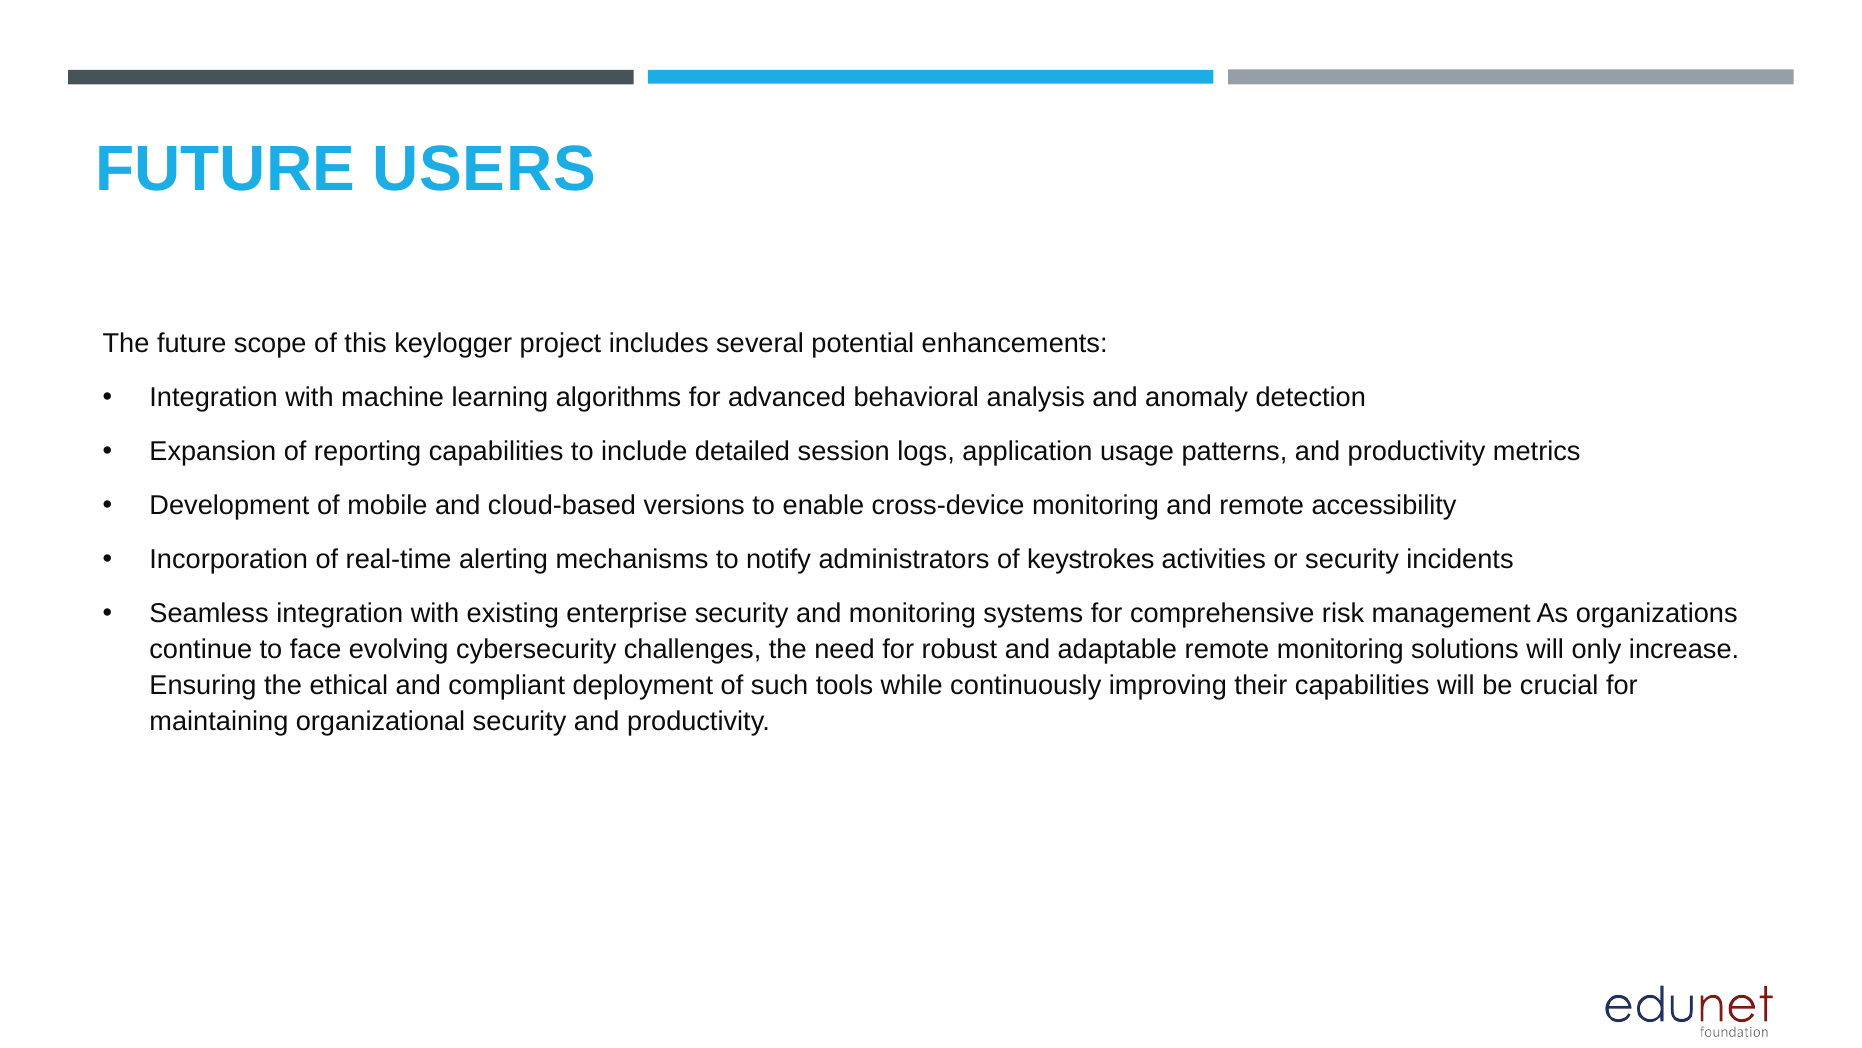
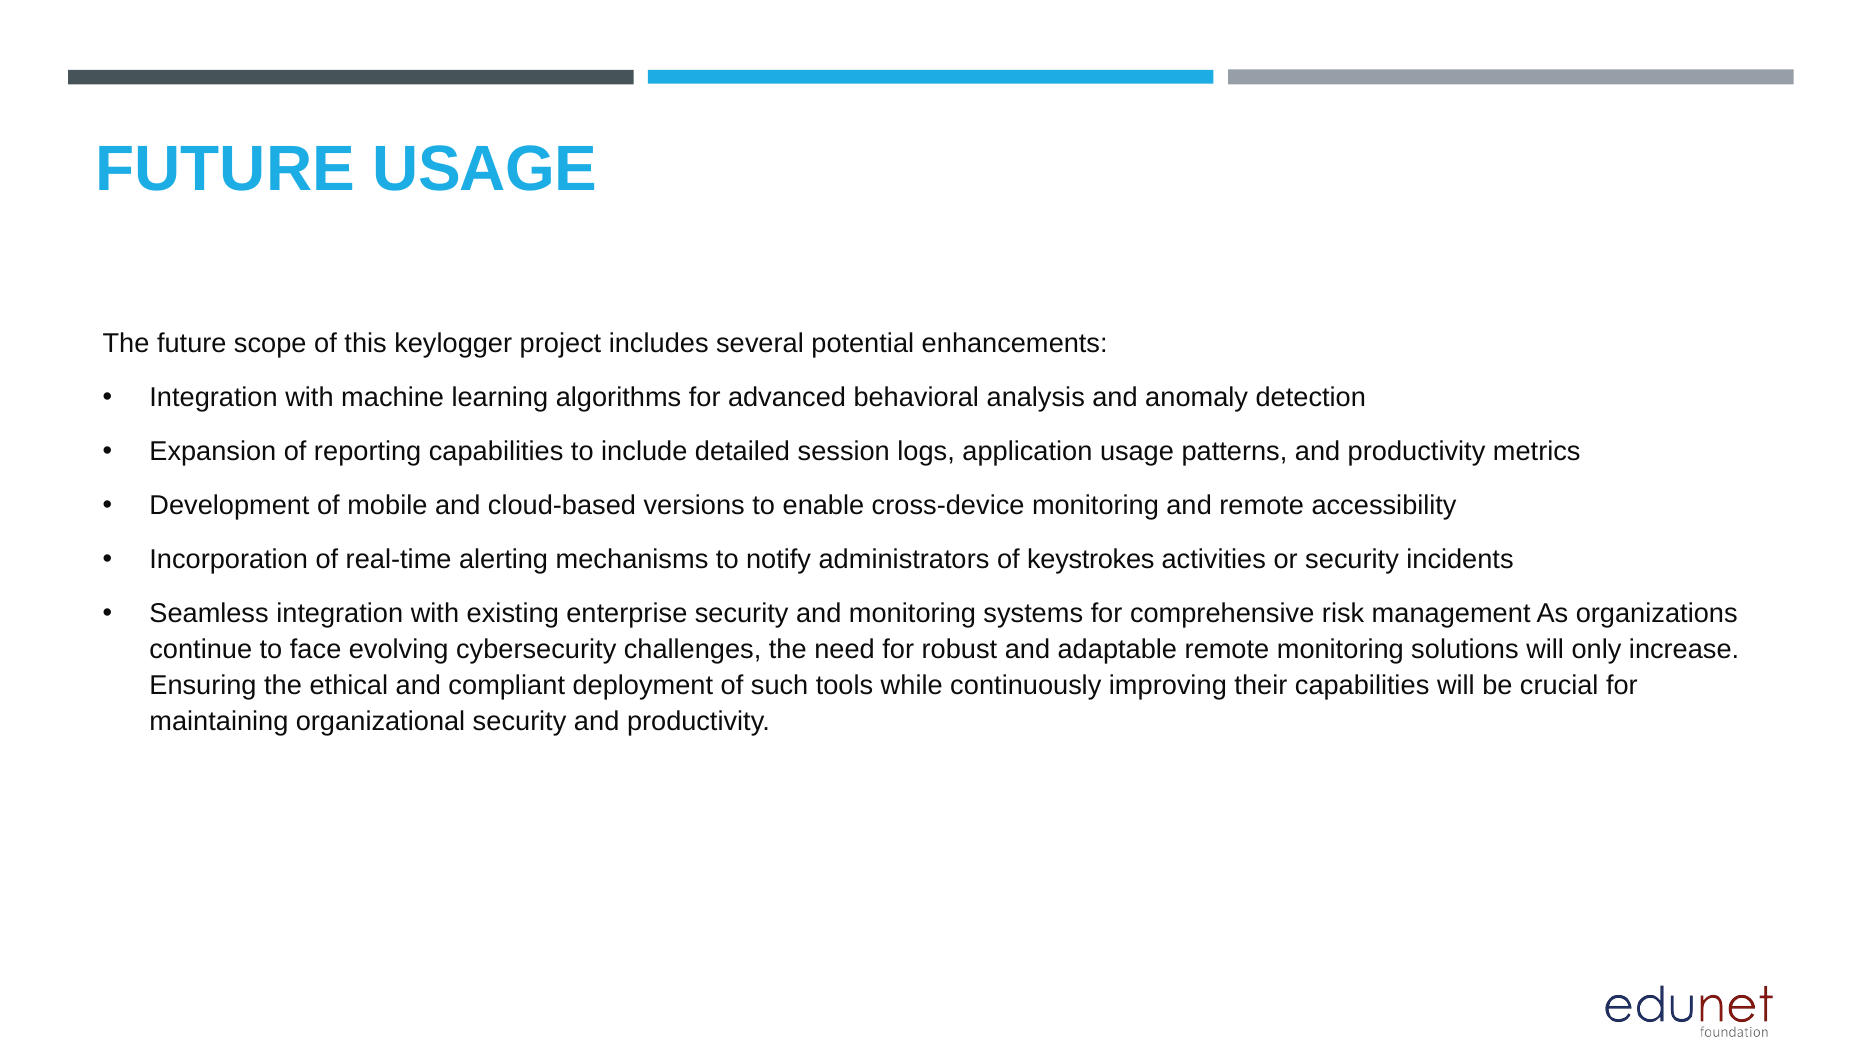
FUTURE USERS: USERS -> USAGE
